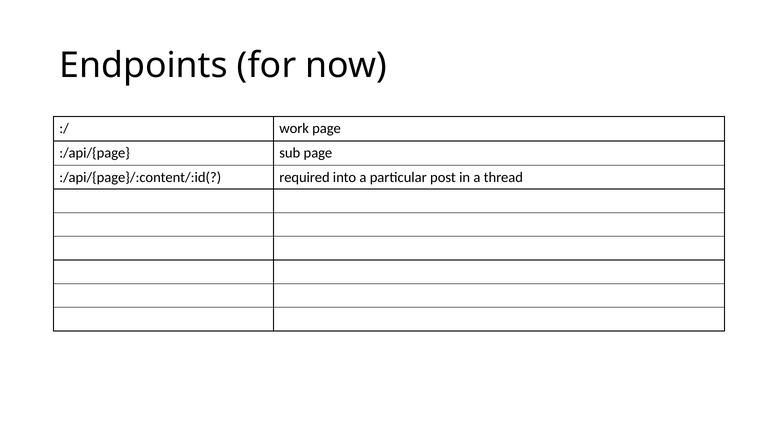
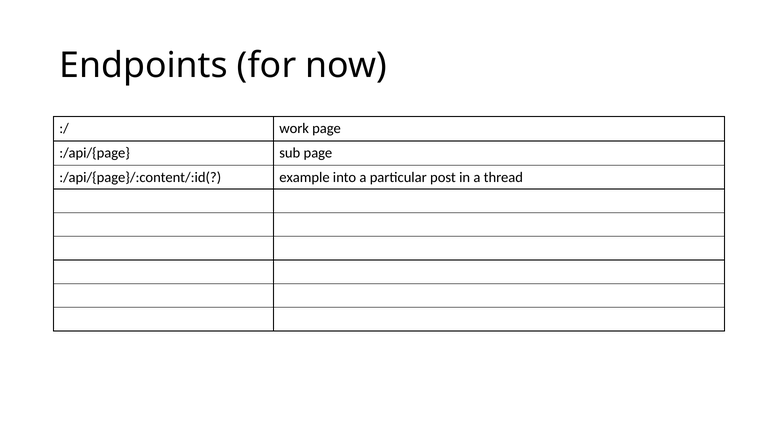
required: required -> example
